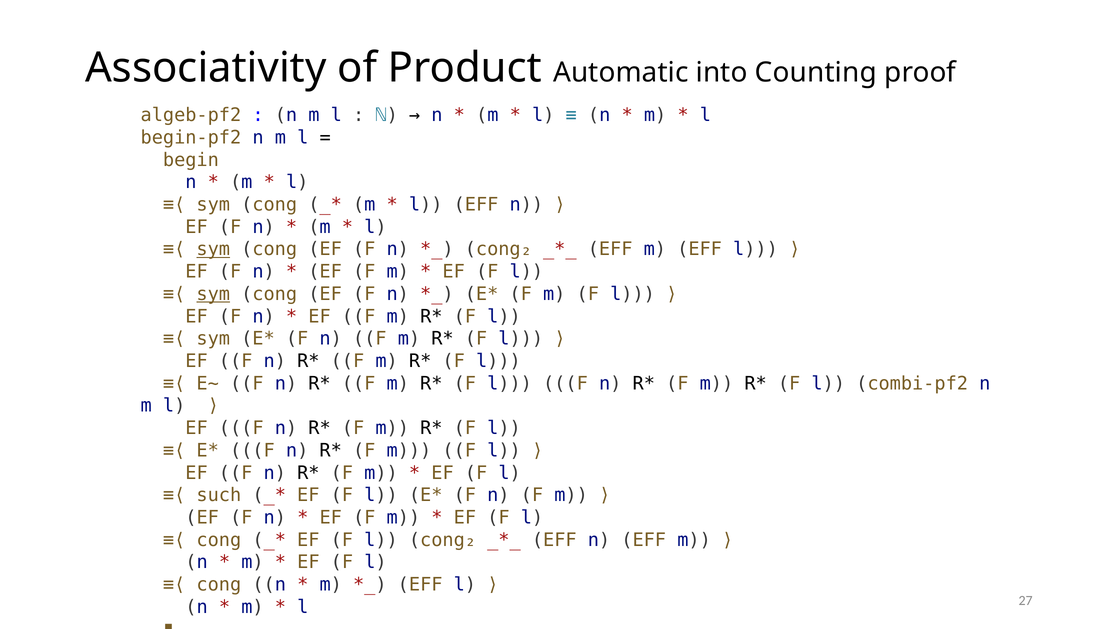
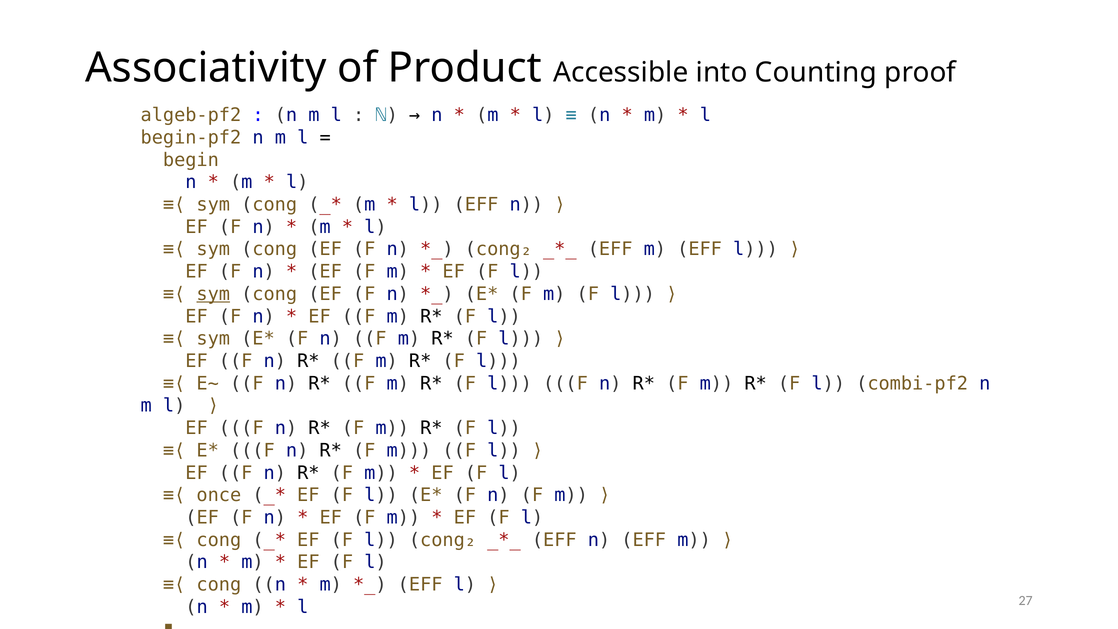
Automatic: Automatic -> Accessible
sym at (213, 249) underline: present -> none
such: such -> once
